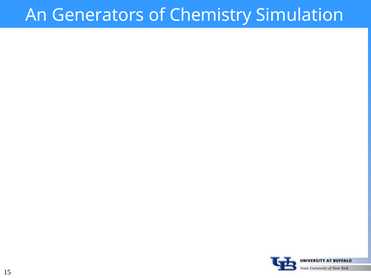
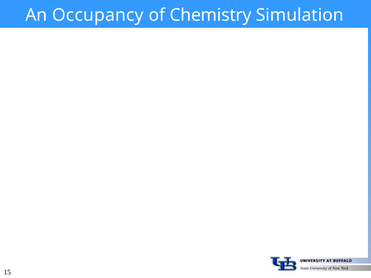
Generators: Generators -> Occupancy
